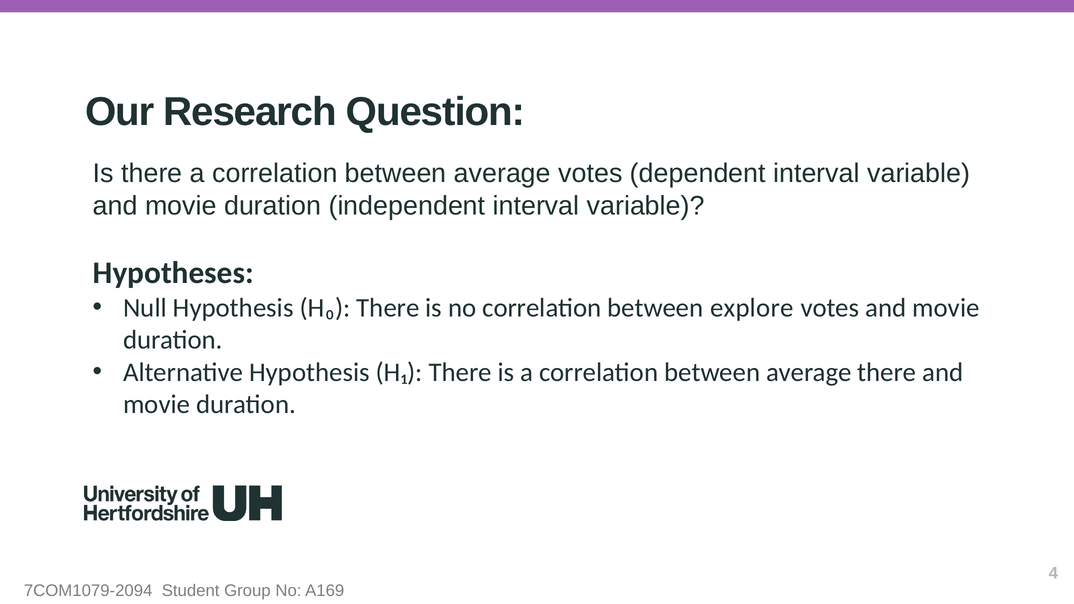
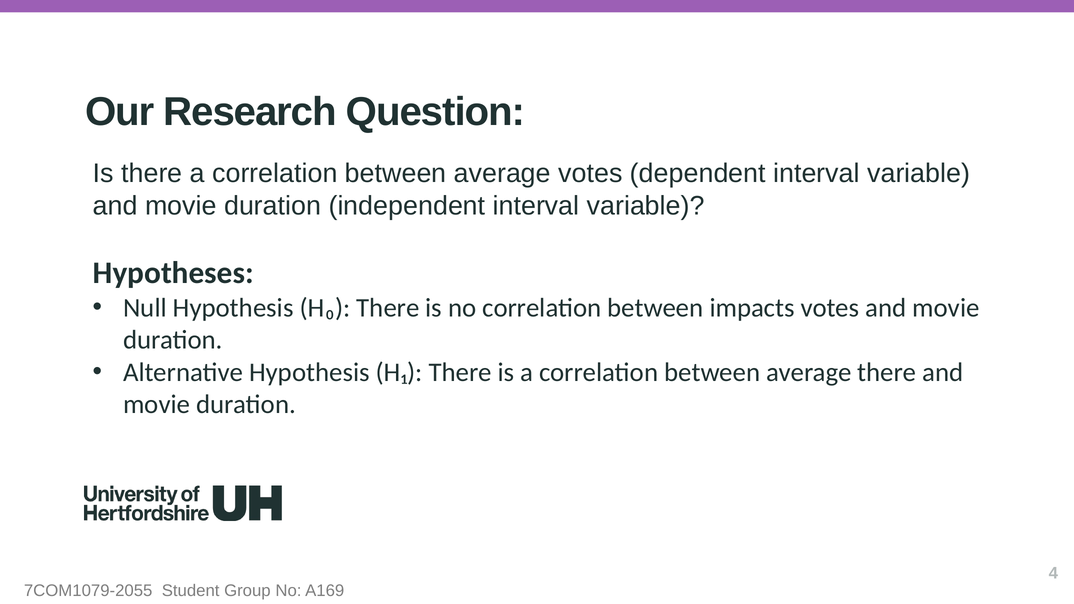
explore: explore -> impacts
7COM1079-2094: 7COM1079-2094 -> 7COM1079-2055
